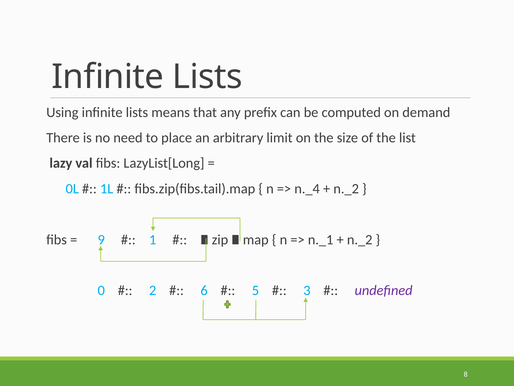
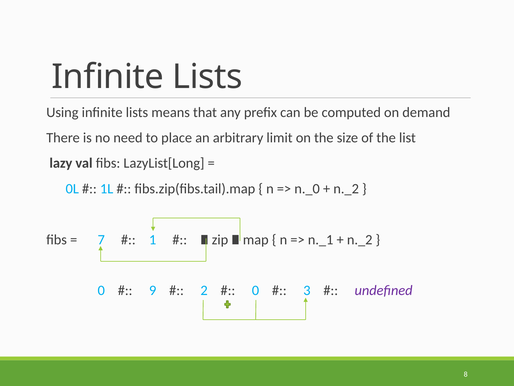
n._4: n._4 -> n._0
9: 9 -> 7
2: 2 -> 9
6: 6 -> 2
5 at (255, 290): 5 -> 0
